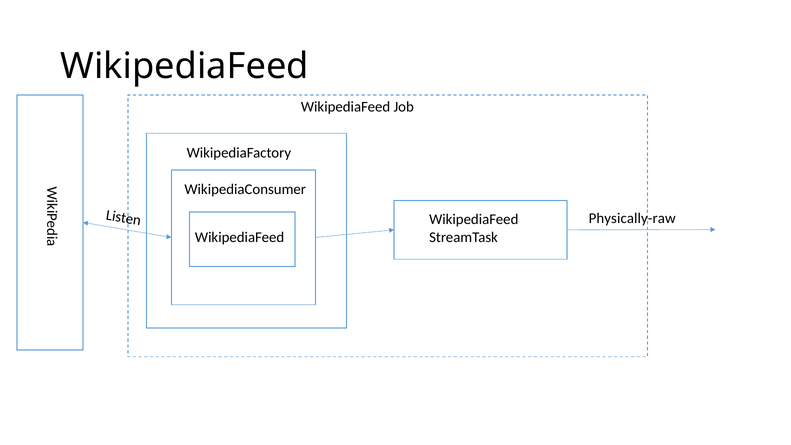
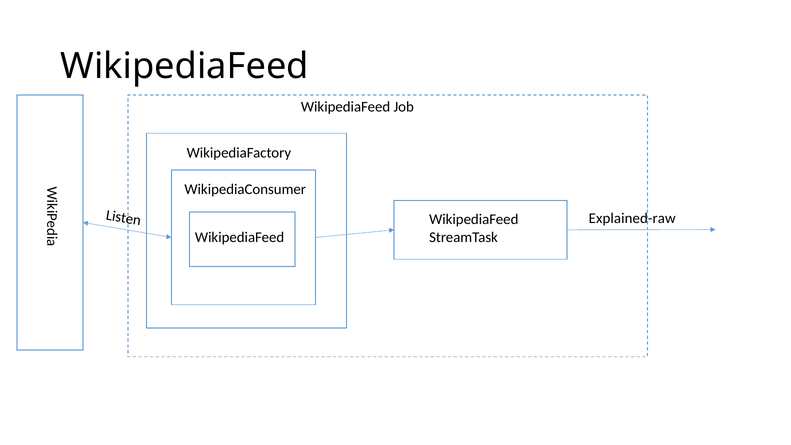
Physically-raw: Physically-raw -> Explained-raw
